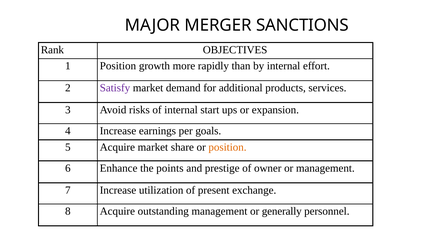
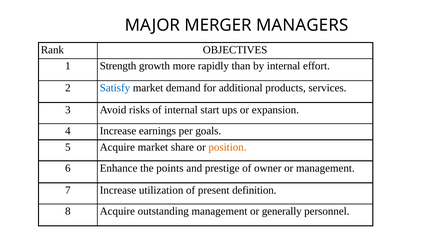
SANCTIONS: SANCTIONS -> MANAGERS
1 Position: Position -> Strength
Satisfy colour: purple -> blue
exchange: exchange -> definition
